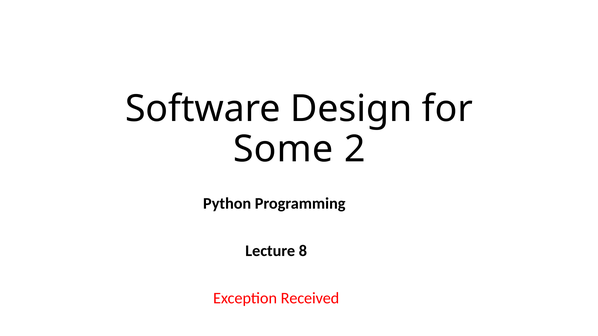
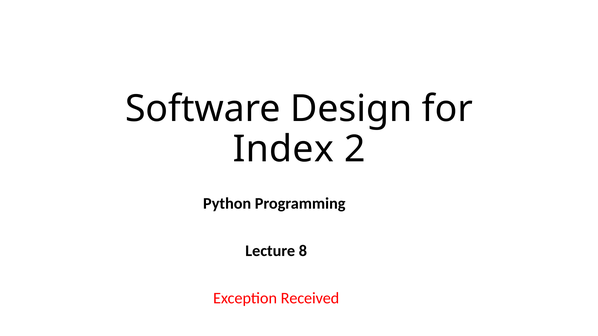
Some: Some -> Index
